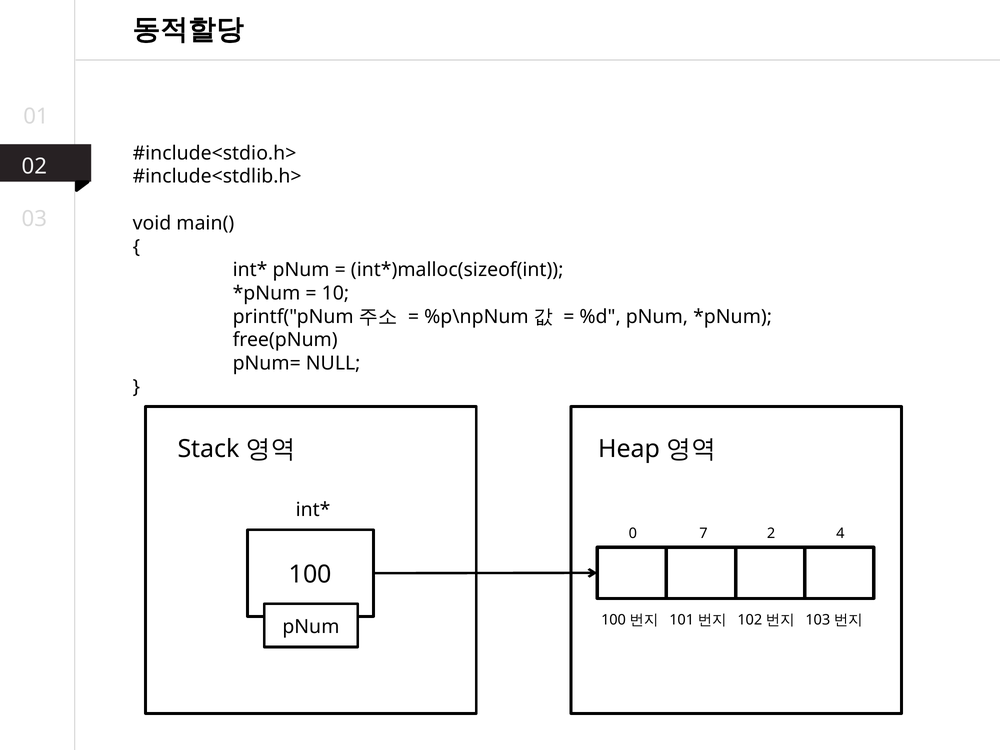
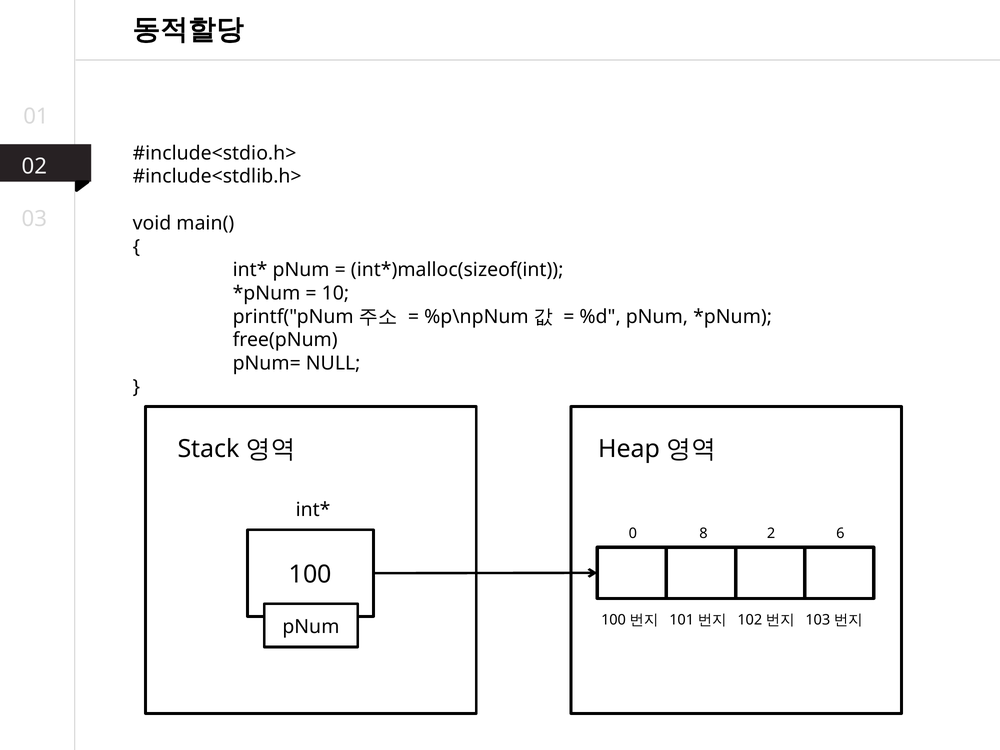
7: 7 -> 8
4: 4 -> 6
